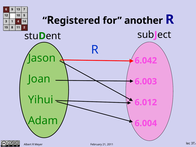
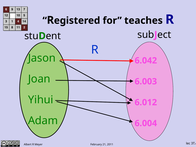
another: another -> teaches
